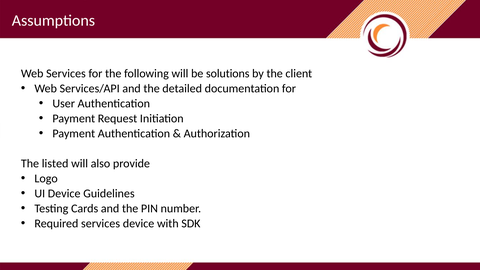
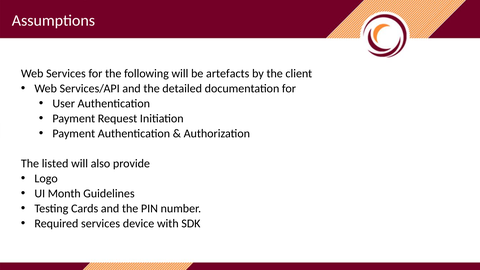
solutions: solutions -> artefacts
UI Device: Device -> Month
